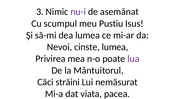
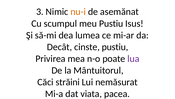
nu-i colour: purple -> orange
Nevoi: Nevoi -> Decât
cinste lumea: lumea -> pustiu
